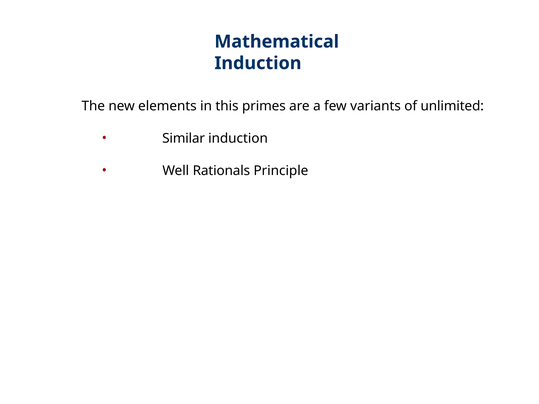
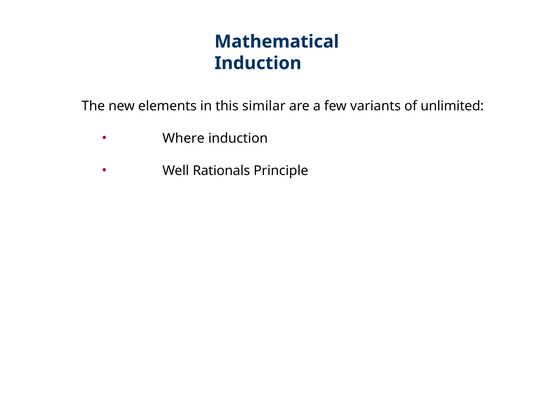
primes: primes -> similar
Similar: Similar -> Where
